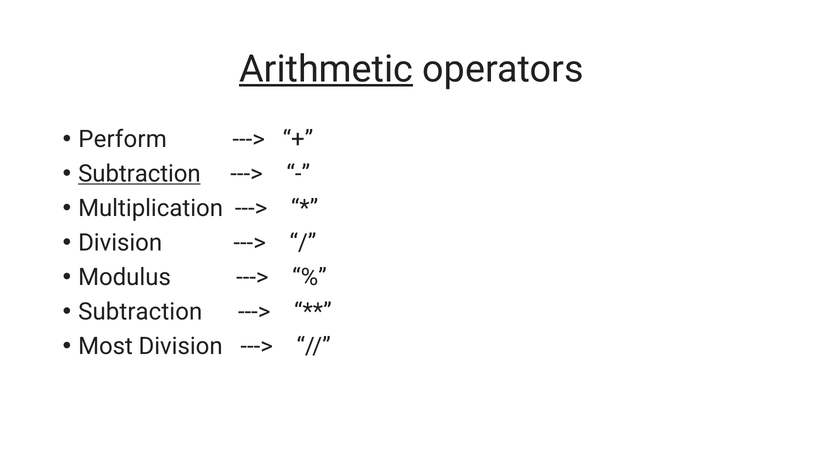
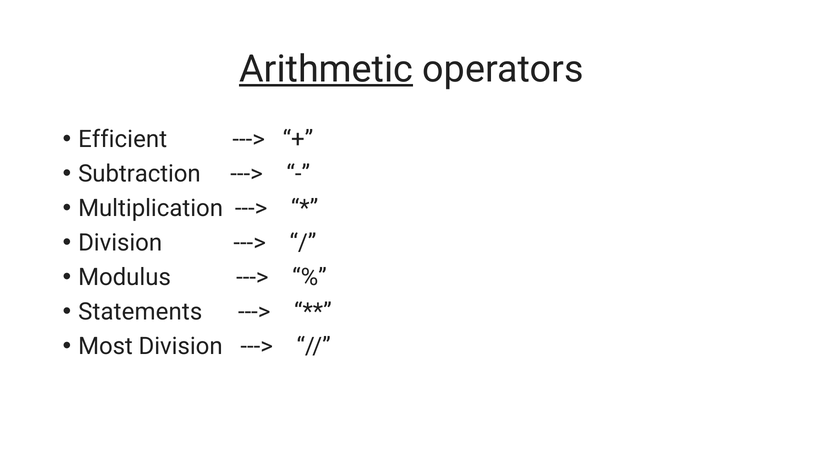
Perform: Perform -> Efficient
Subtraction at (139, 174) underline: present -> none
Subtraction at (140, 312): Subtraction -> Statements
